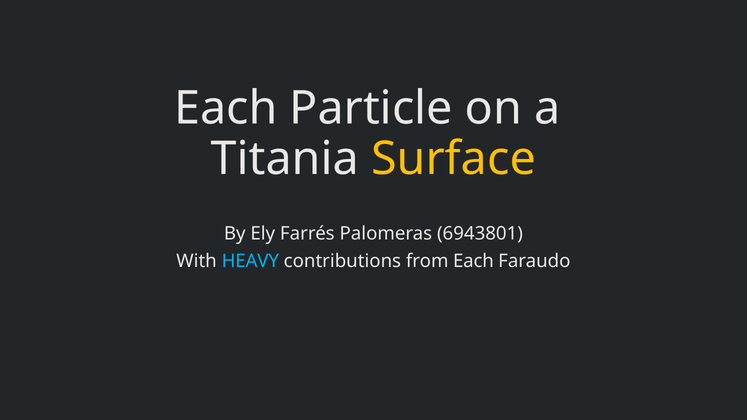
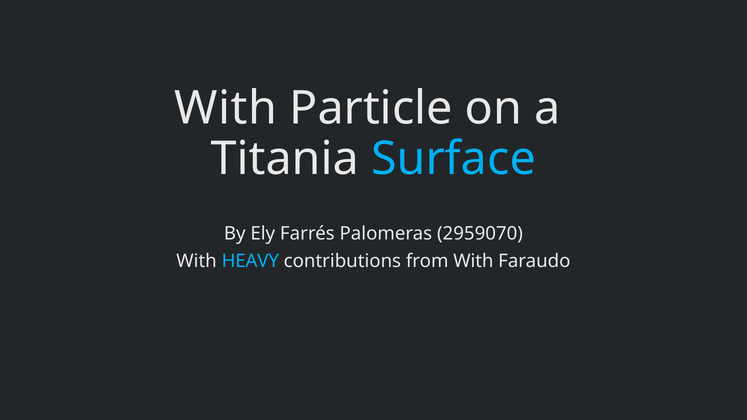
Each at (226, 108): Each -> With
Surface colour: yellow -> light blue
6943801: 6943801 -> 2959070
from Each: Each -> With
